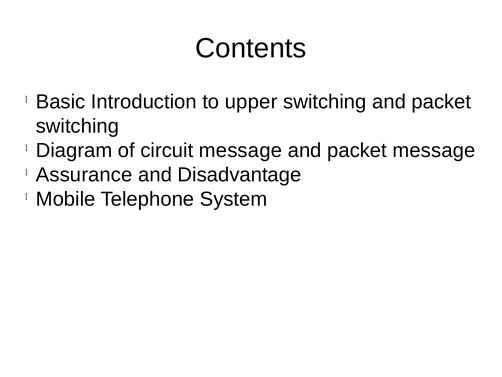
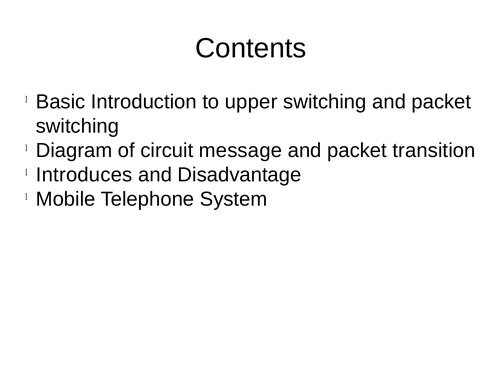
packet message: message -> transition
Assurance: Assurance -> Introduces
